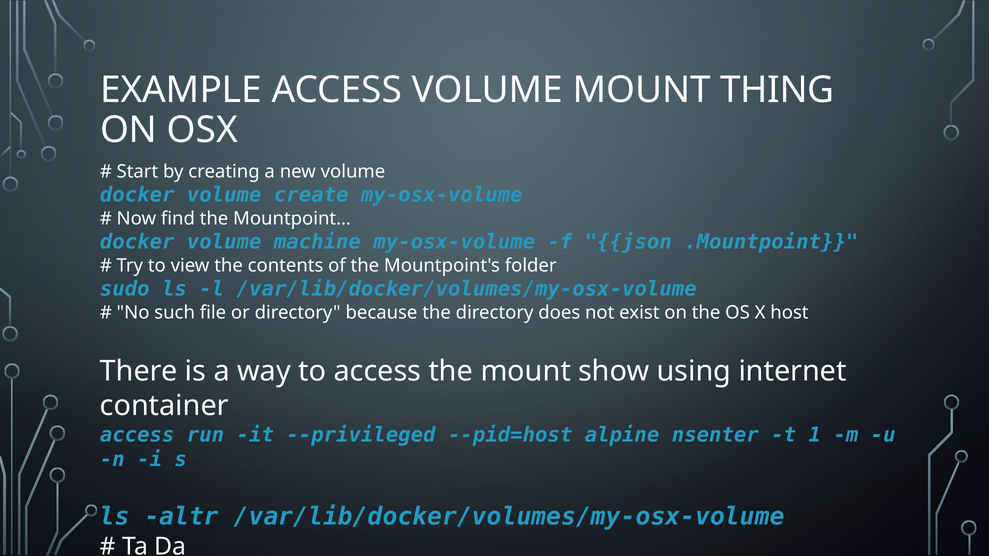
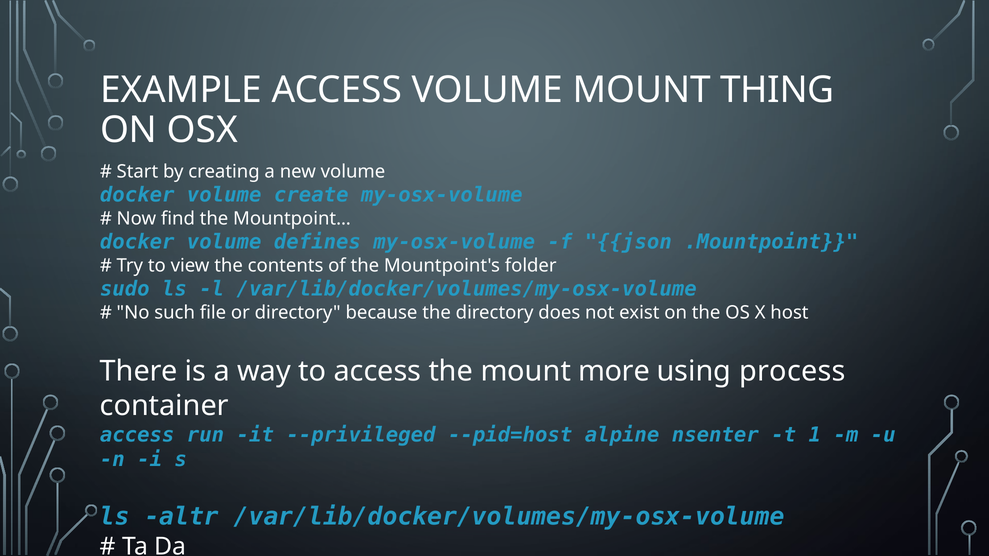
machine: machine -> defines
show: show -> more
internet: internet -> process
